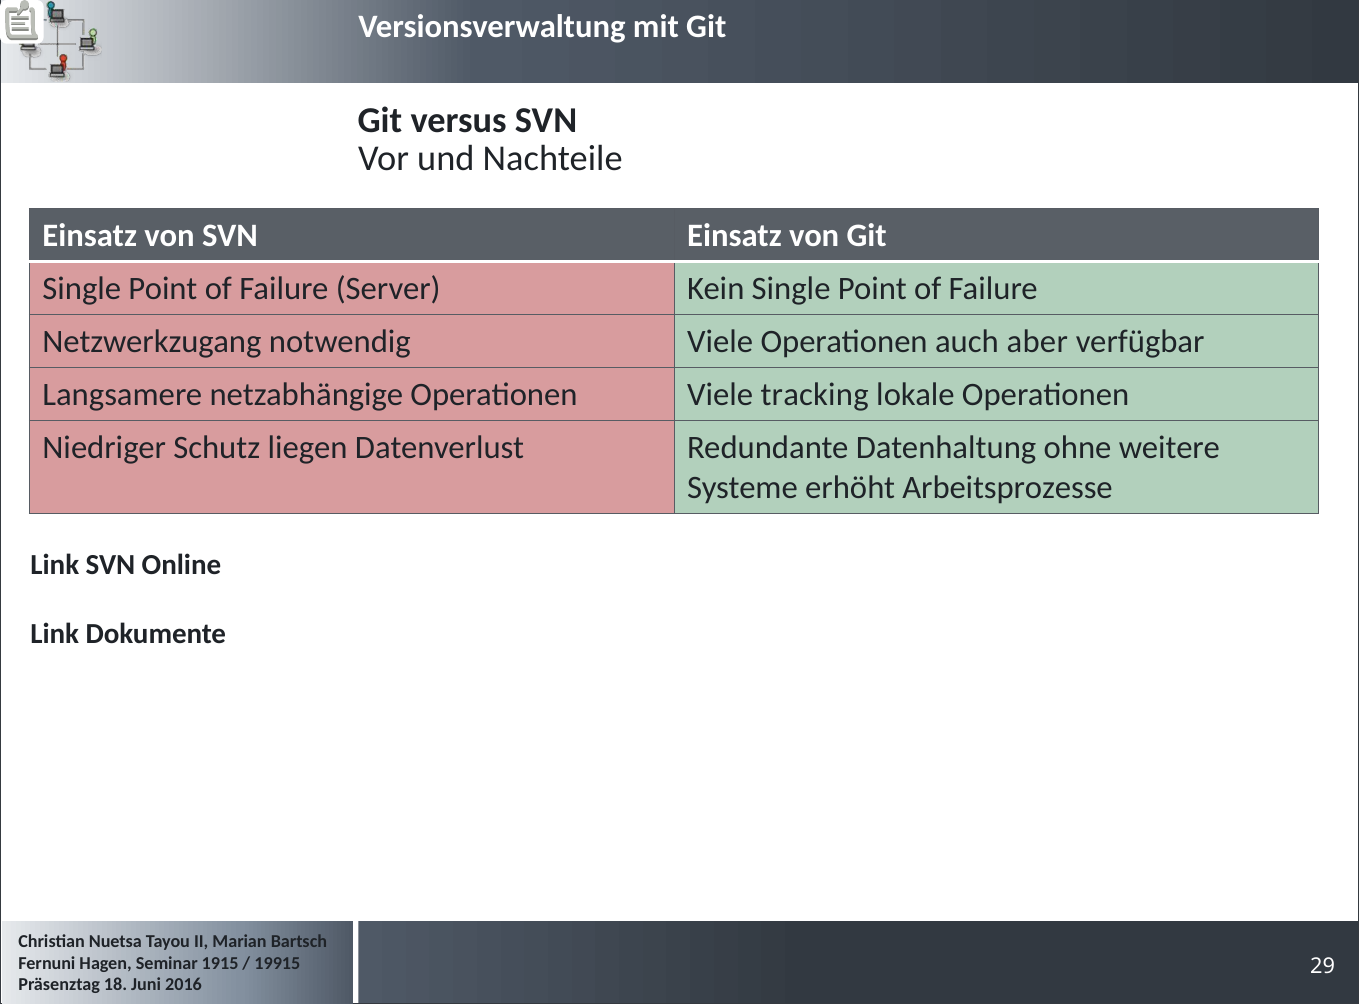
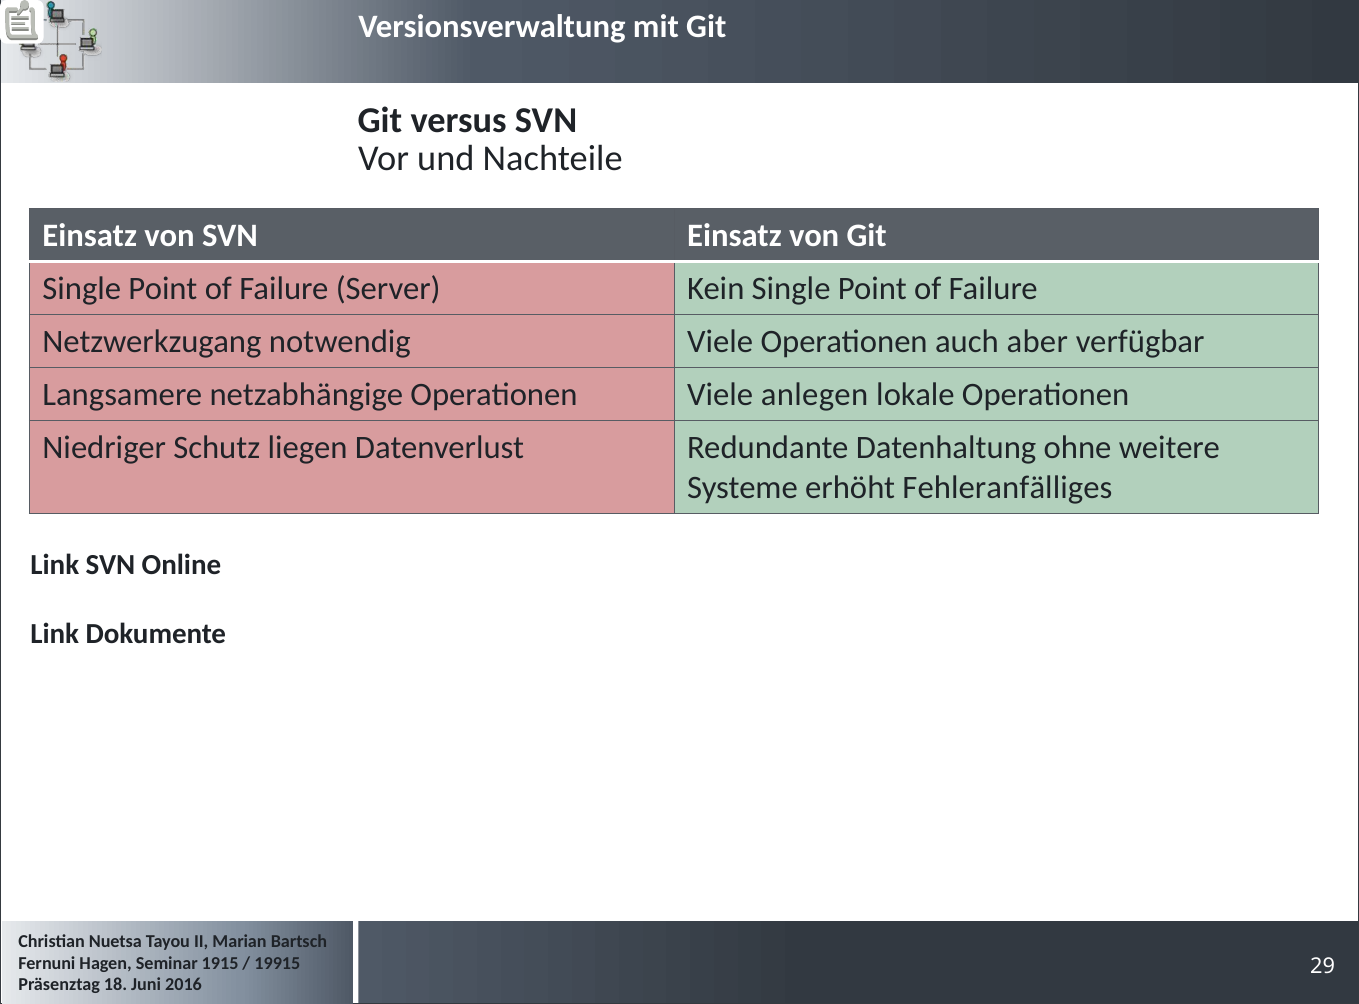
tracking: tracking -> anlegen
Arbeitsprozesse: Arbeitsprozesse -> Fehleranfälliges
